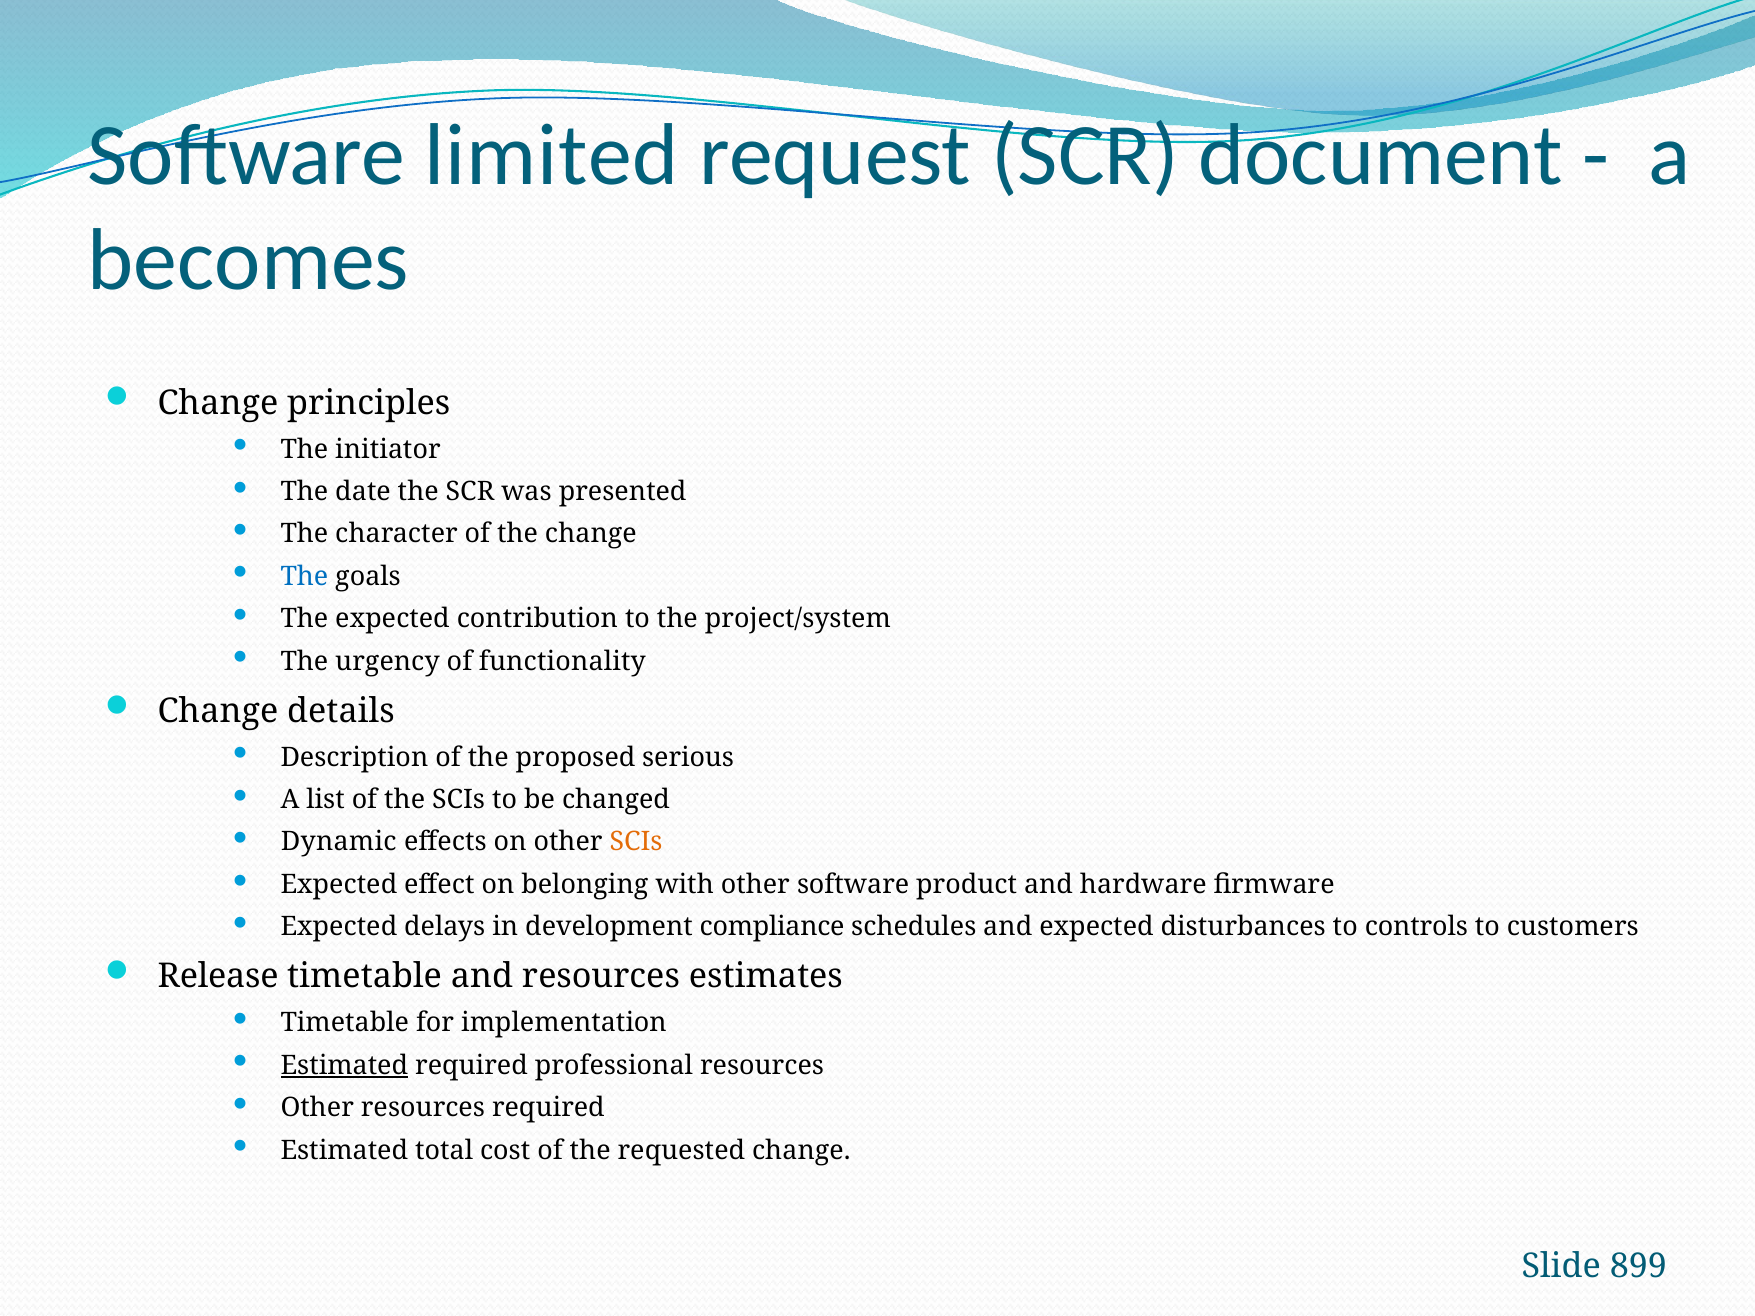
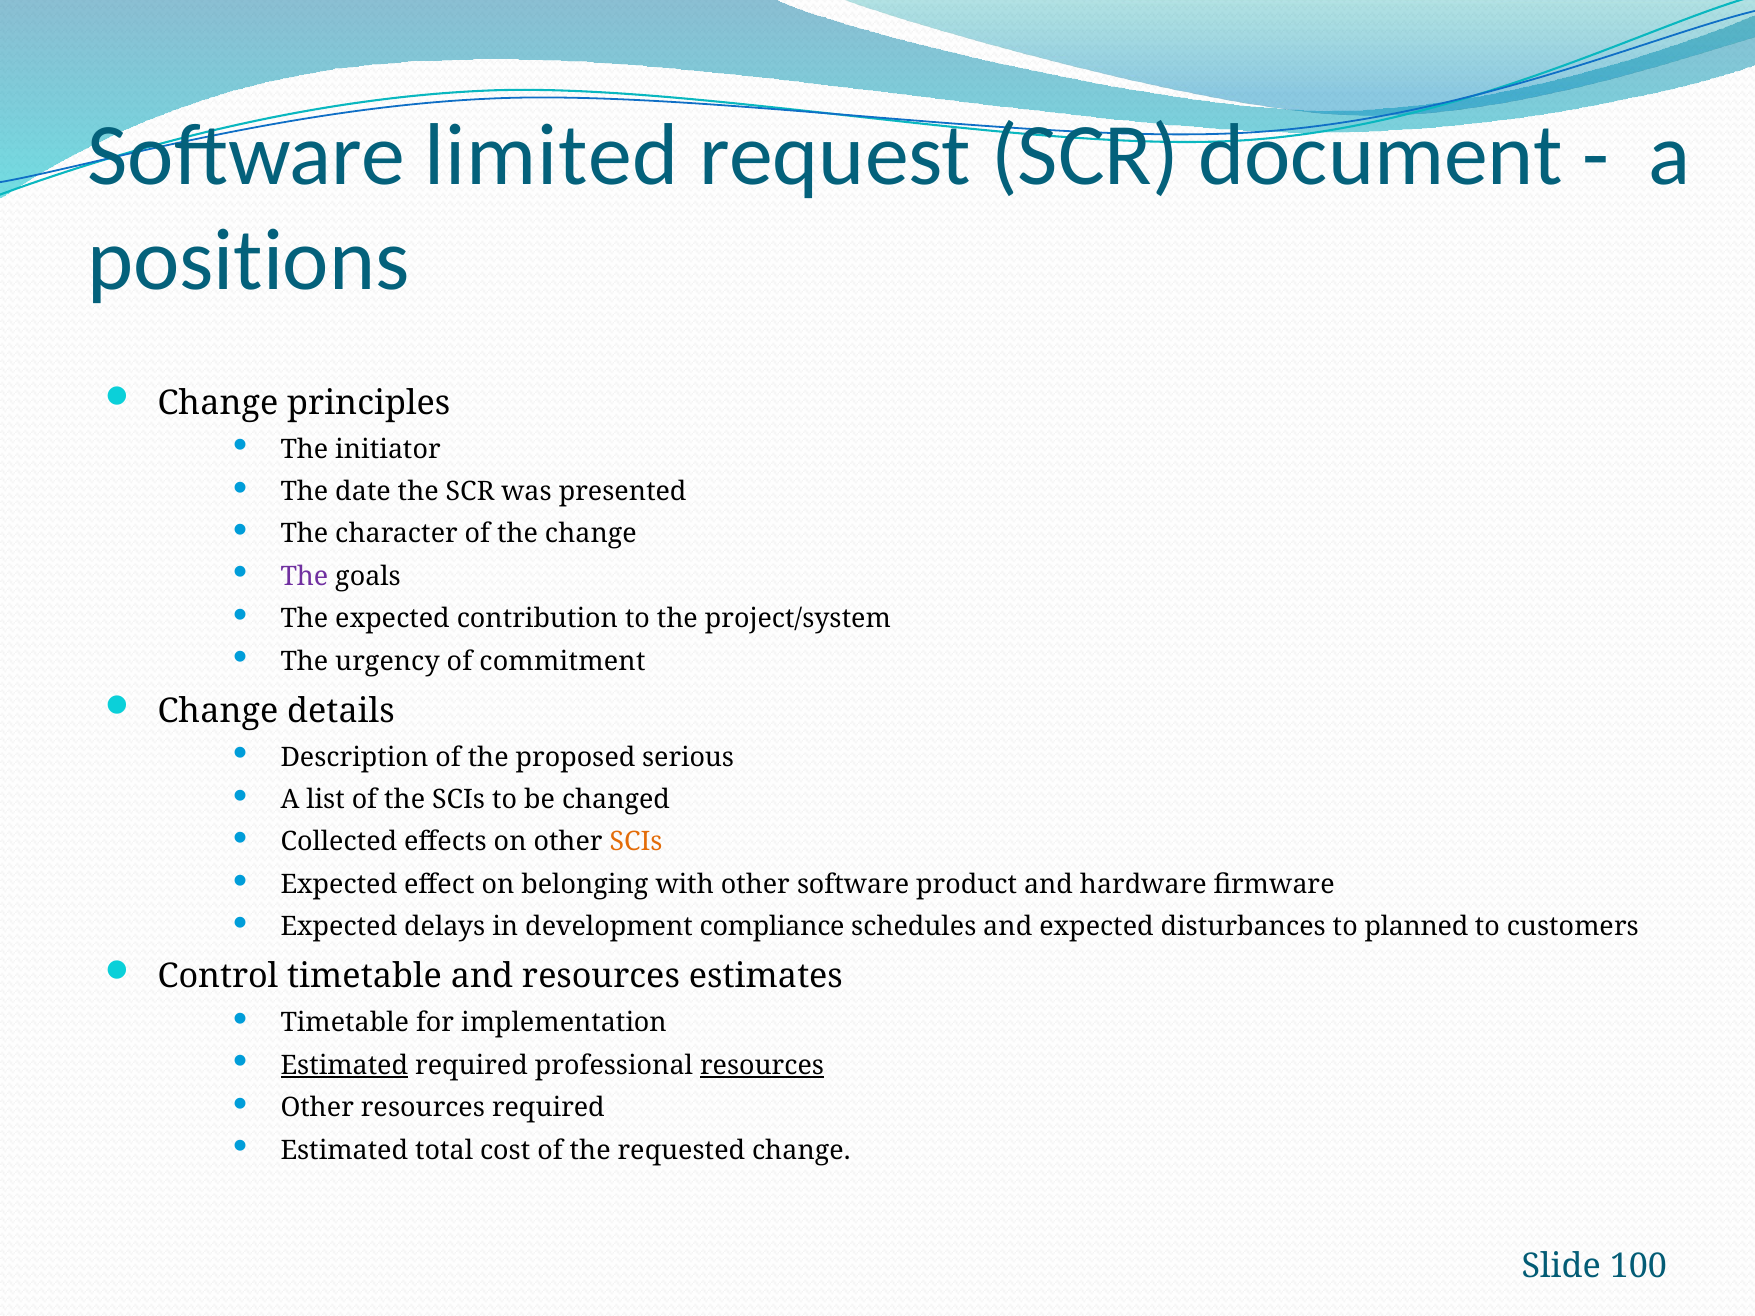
becomes: becomes -> positions
The at (304, 577) colour: blue -> purple
functionality: functionality -> commitment
Dynamic: Dynamic -> Collected
controls: controls -> planned
Release: Release -> Control
resources at (762, 1066) underline: none -> present
899: 899 -> 100
